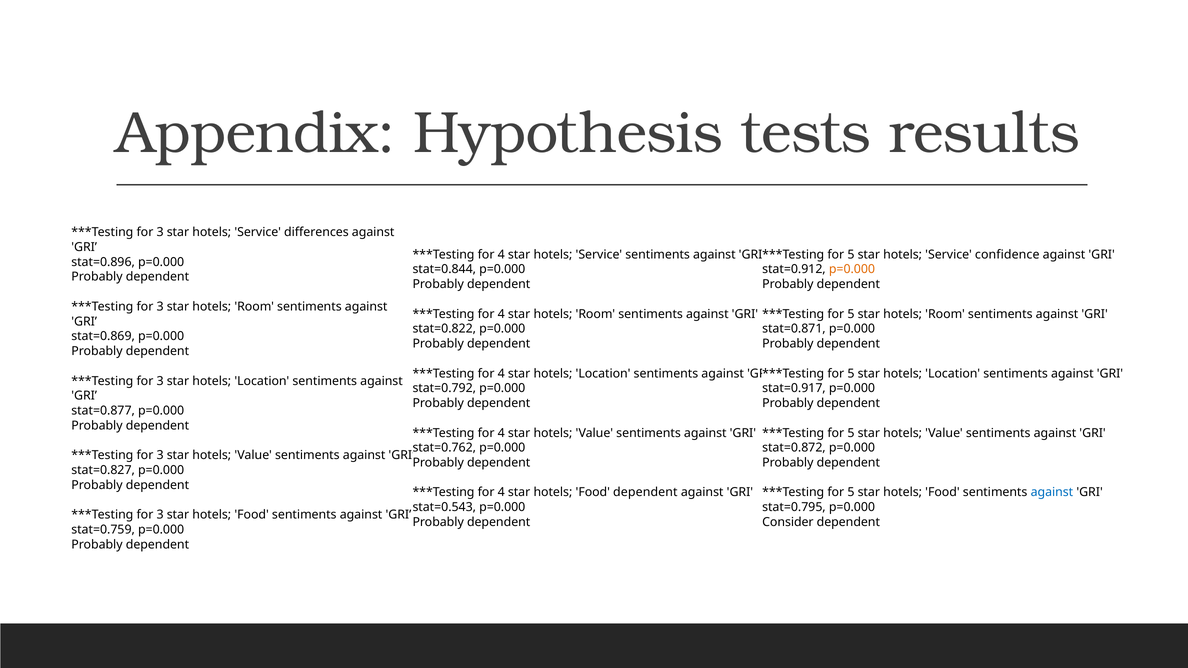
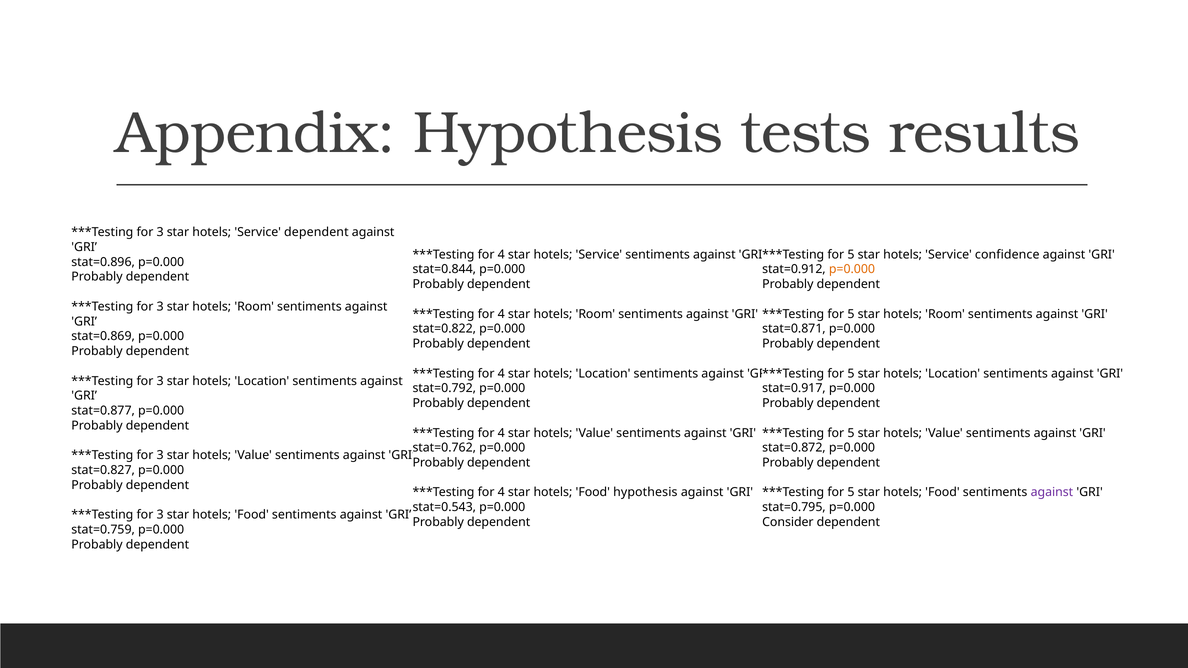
Service differences: differences -> dependent
Food dependent: dependent -> hypothesis
against at (1052, 493) colour: blue -> purple
